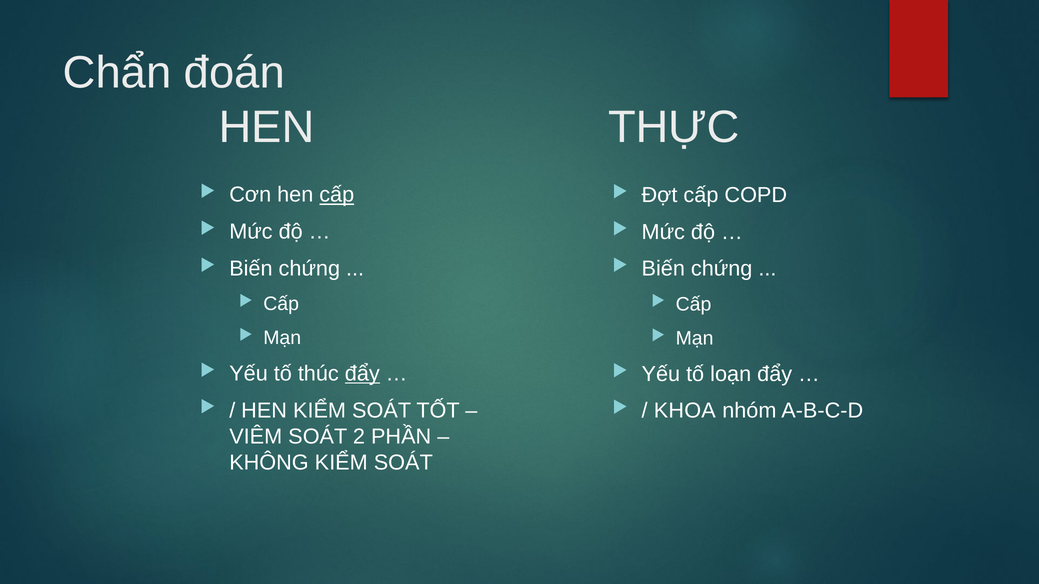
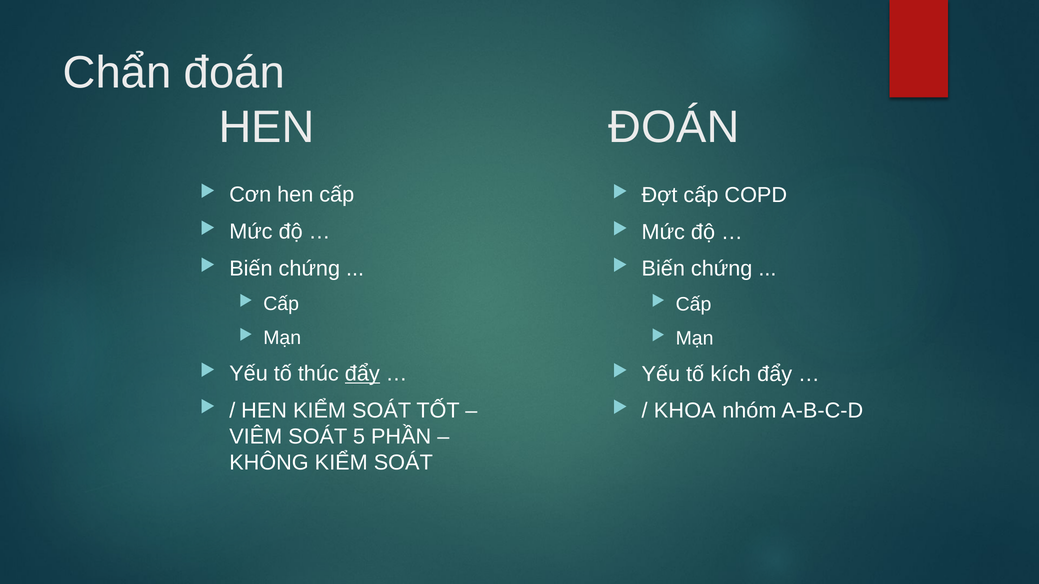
HEN THỰC: THỰC -> ĐOÁN
cấp at (337, 195) underline: present -> none
loạn: loạn -> kích
2: 2 -> 5
